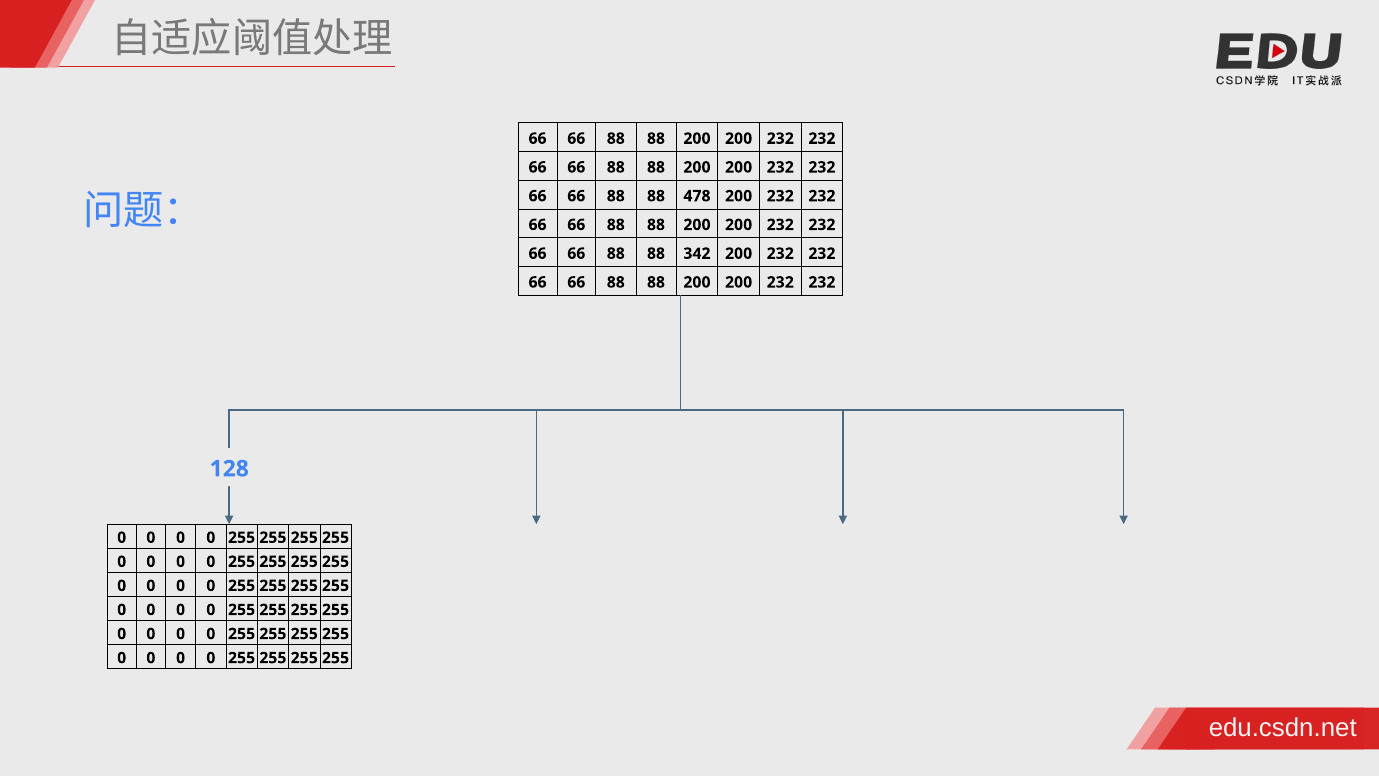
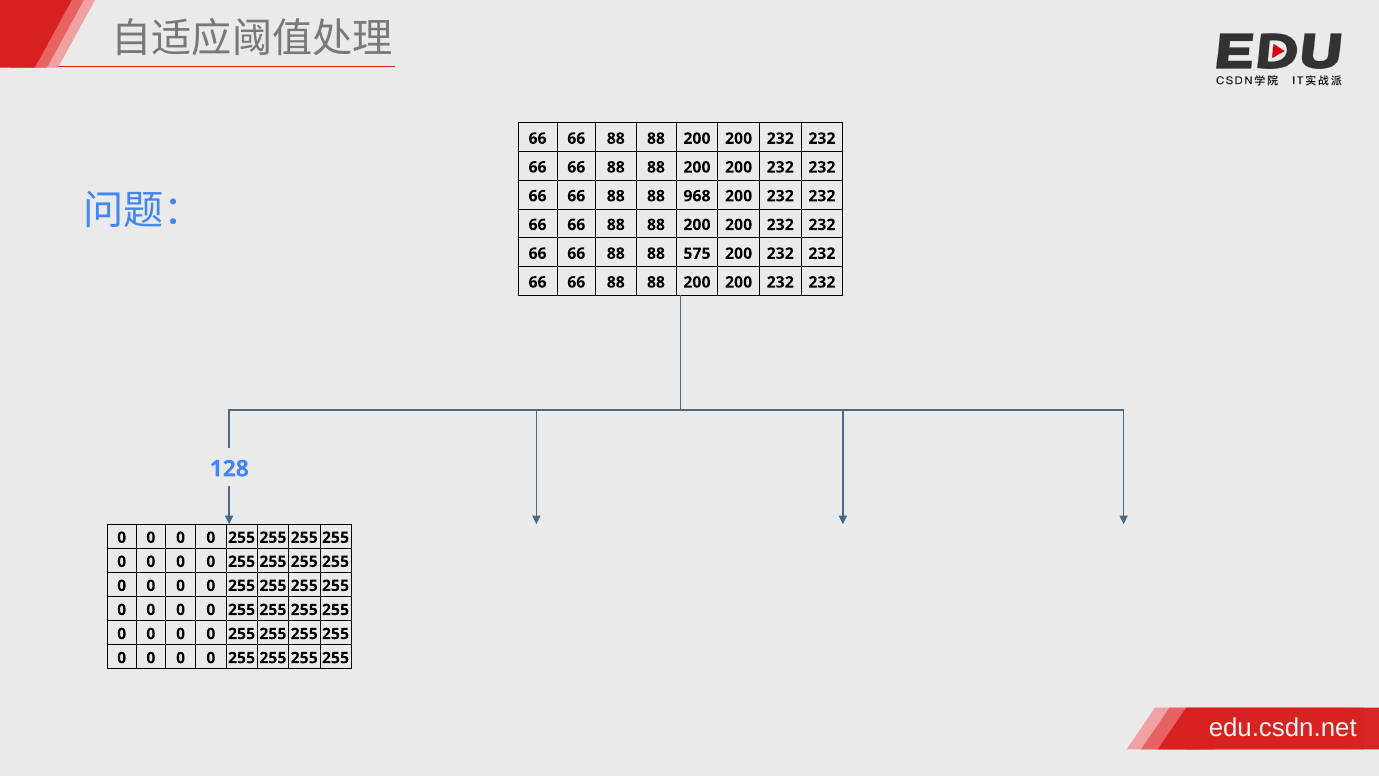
478: 478 -> 968
342: 342 -> 575
